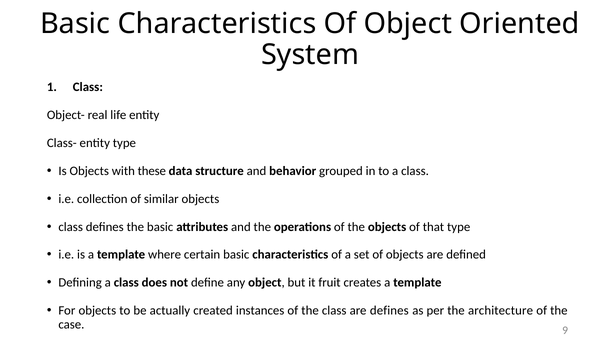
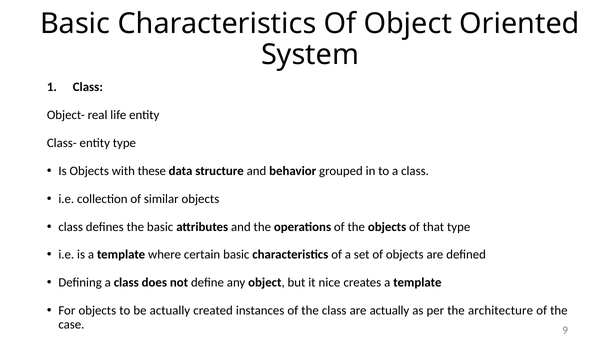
fruit: fruit -> nice
are defines: defines -> actually
